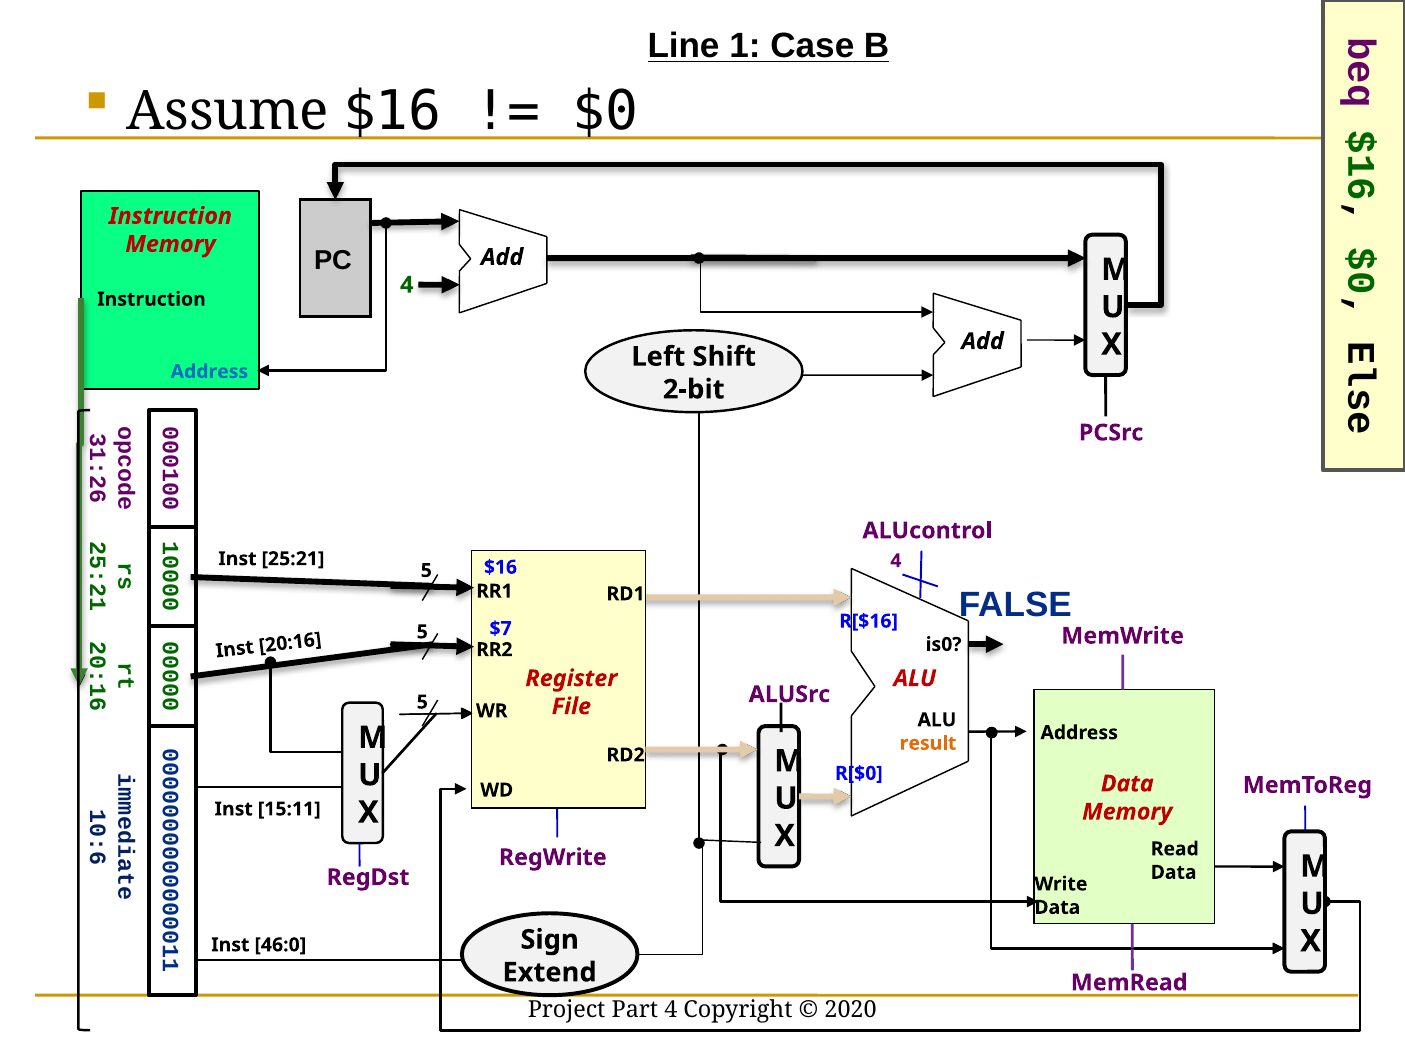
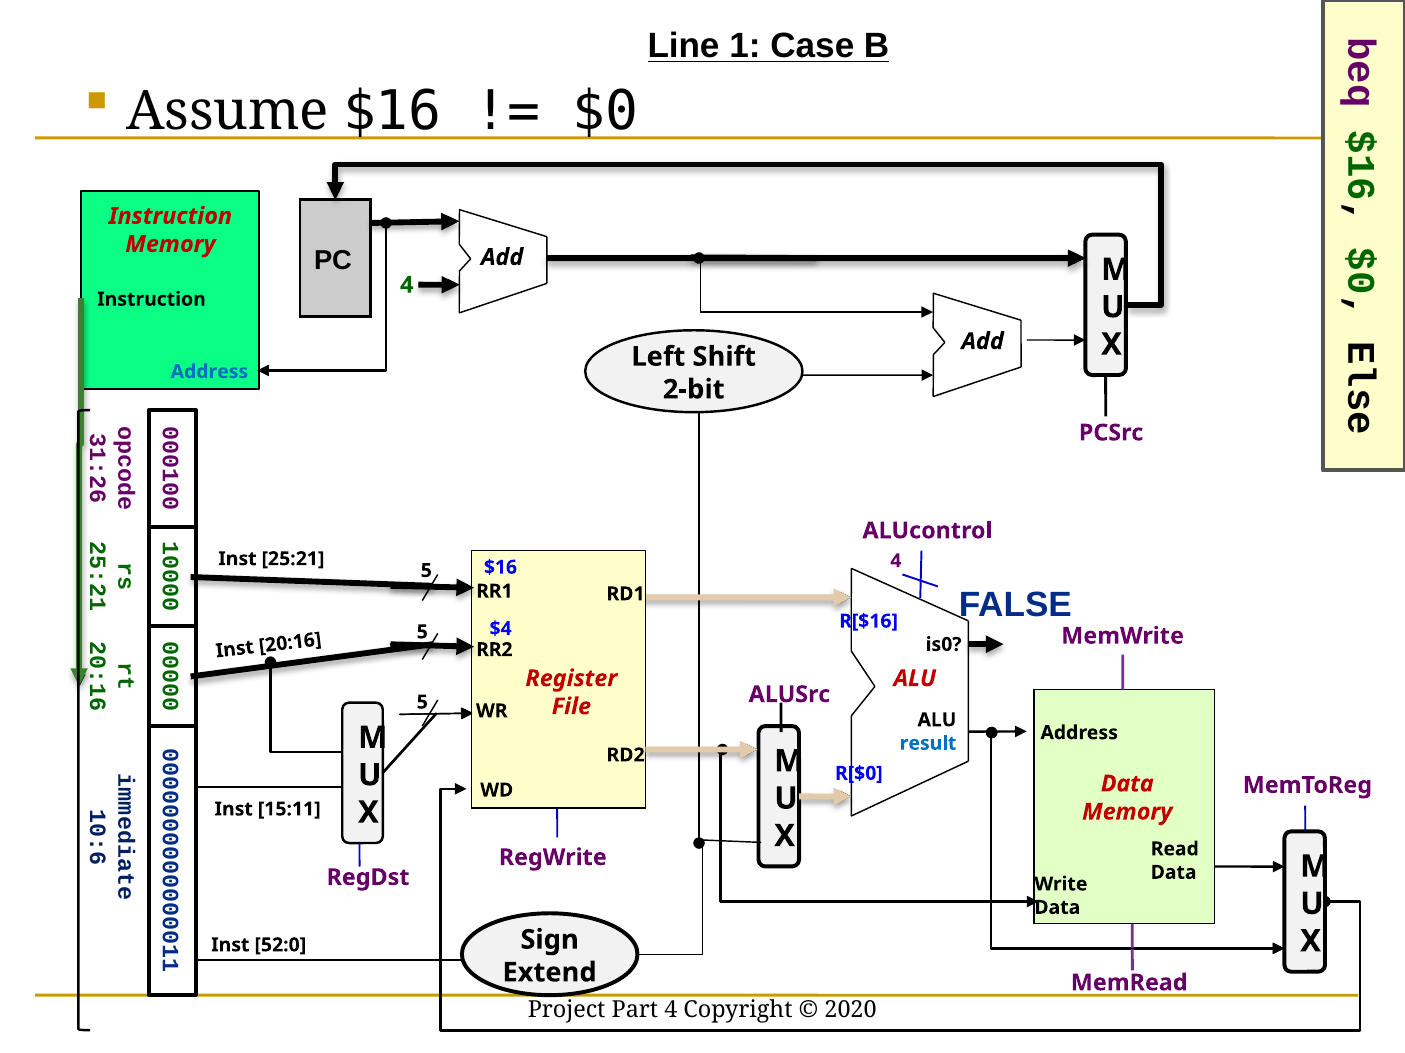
$7: $7 -> $4
result colour: orange -> blue
46:0: 46:0 -> 52:0
